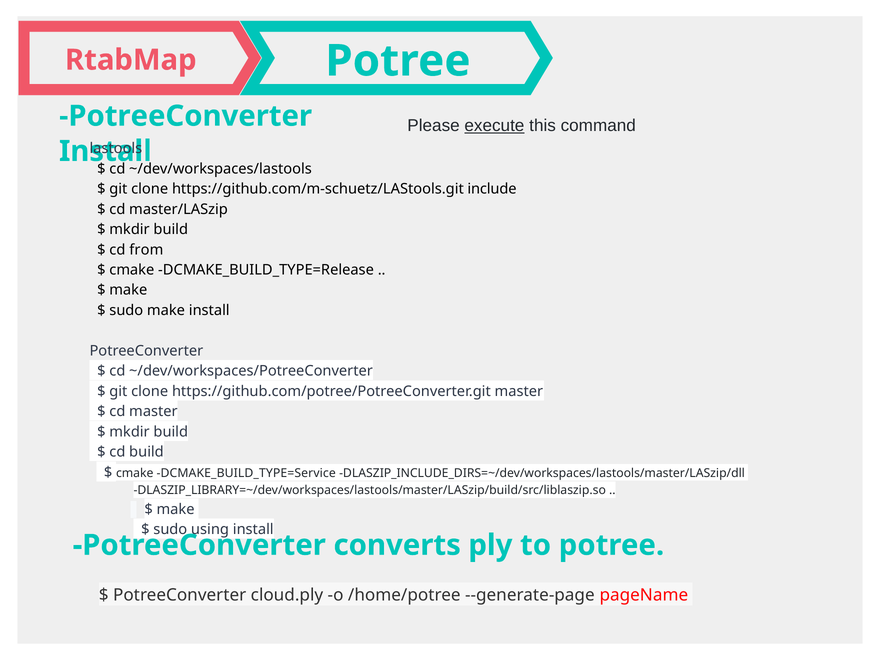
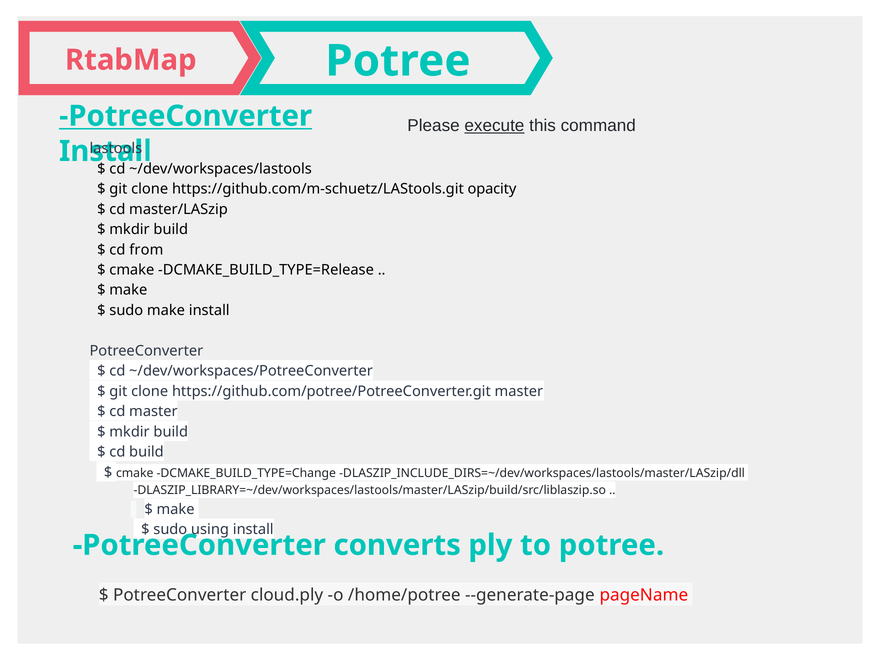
PotreeConverter at (186, 116) underline: none -> present
include: include -> opacity
DCMAKE_BUILD_TYPE=Service: DCMAKE_BUILD_TYPE=Service -> DCMAKE_BUILD_TYPE=Change
